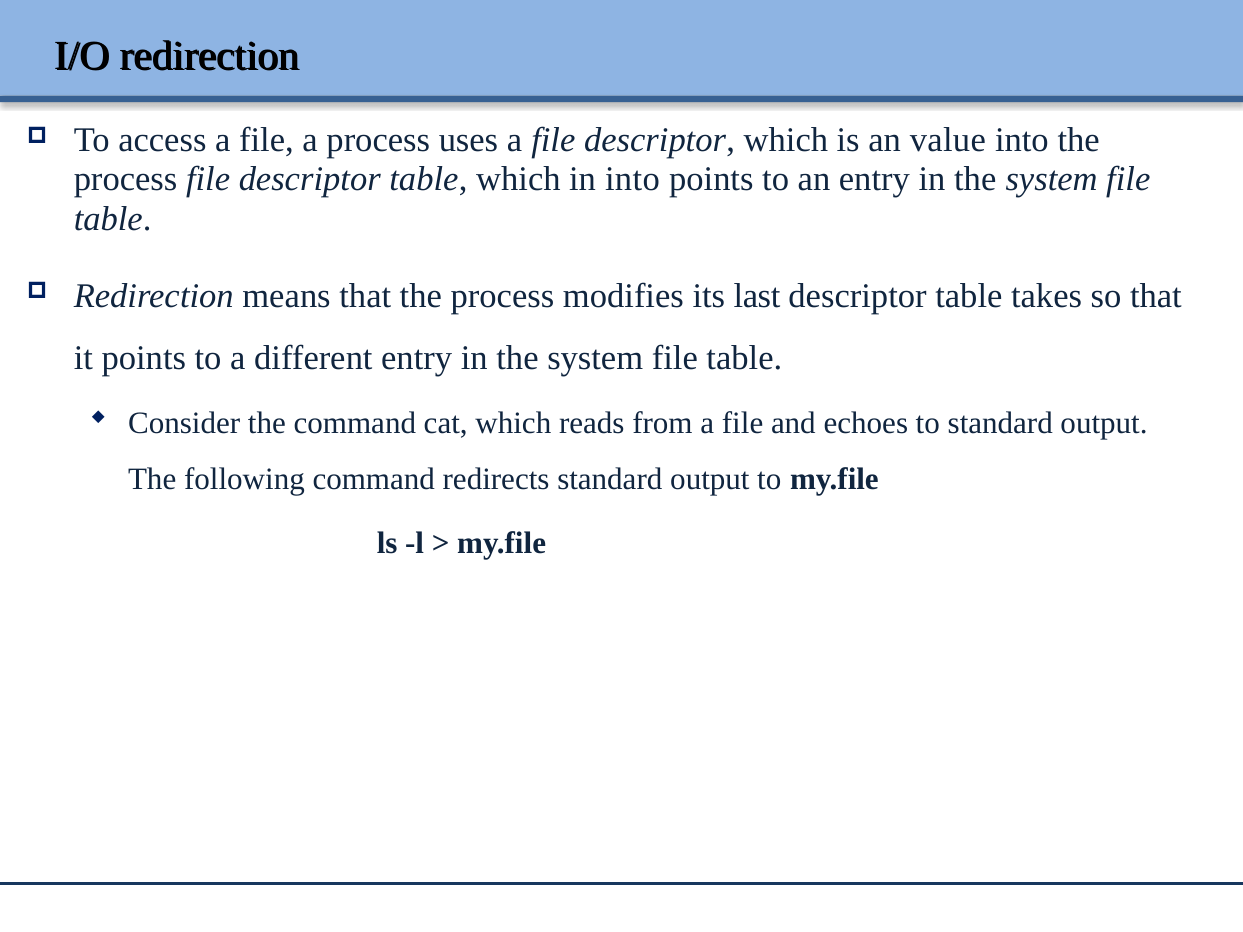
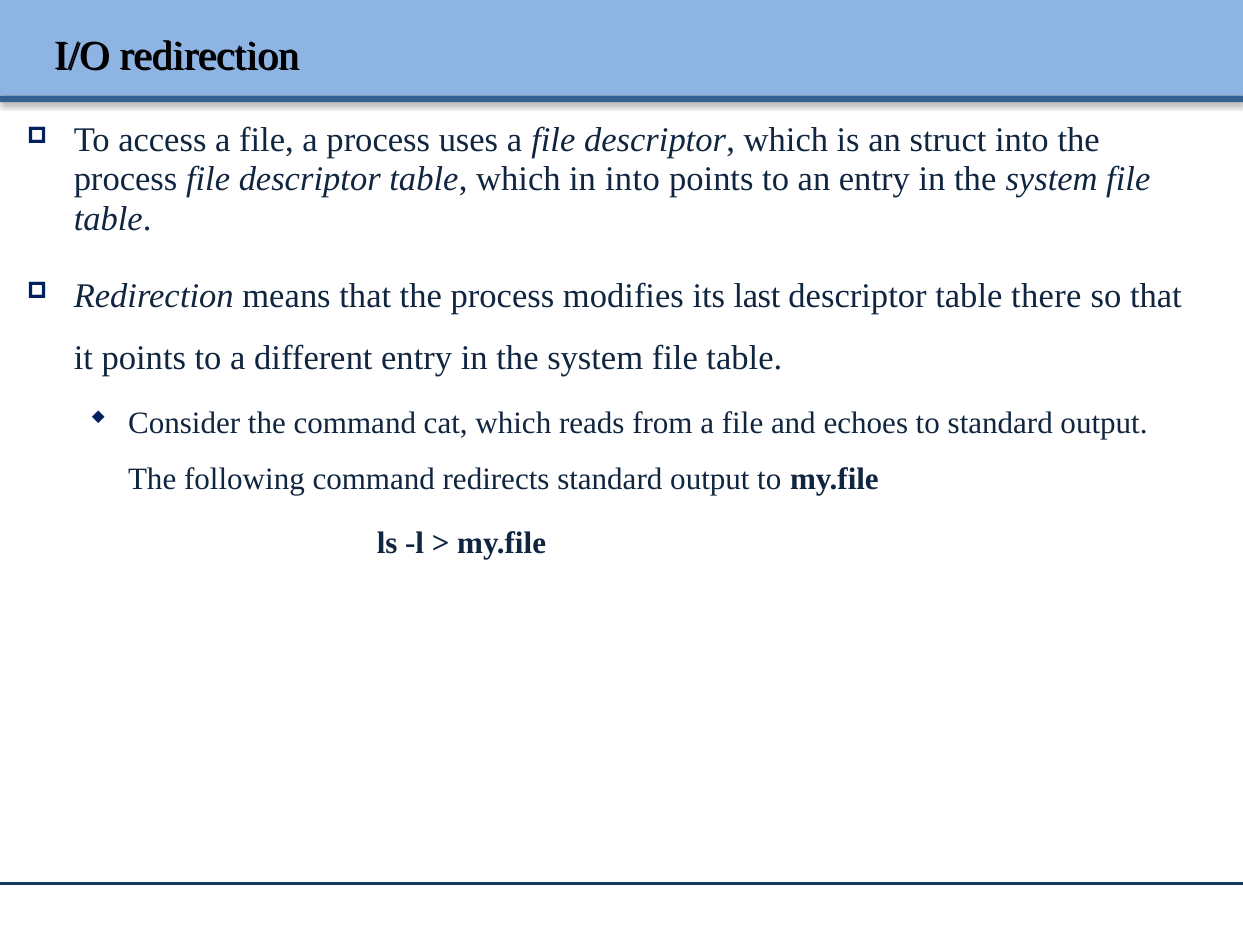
value: value -> struct
takes: takes -> there
